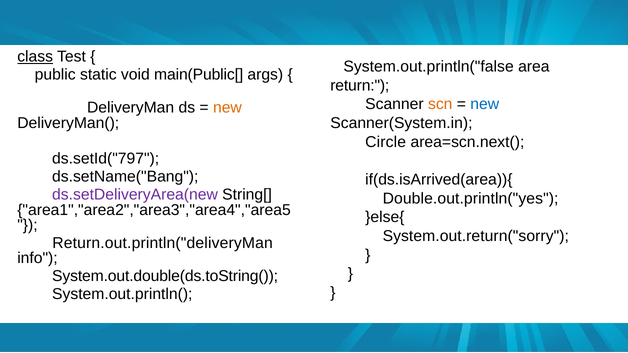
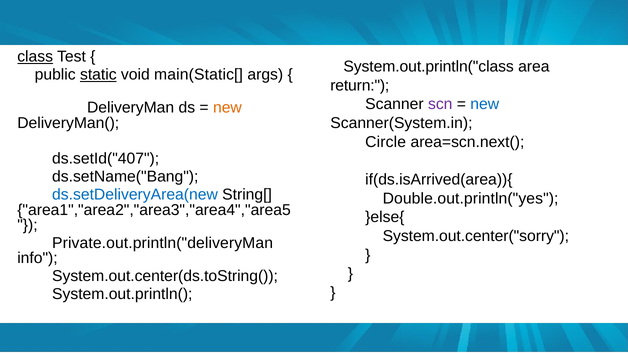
System.out.println("false: System.out.println("false -> System.out.println("class
static underline: none -> present
main(Public[: main(Public[ -> main(Static[
scn colour: orange -> purple
ds.setId("797: ds.setId("797 -> ds.setId("407
ds.setDeliveryArea(new colour: purple -> blue
System.out.return("sorry: System.out.return("sorry -> System.out.center("sorry
Return.out.println("deliveryMan: Return.out.println("deliveryMan -> Private.out.println("deliveryMan
System.out.double(ds.toString(: System.out.double(ds.toString( -> System.out.center(ds.toString(
